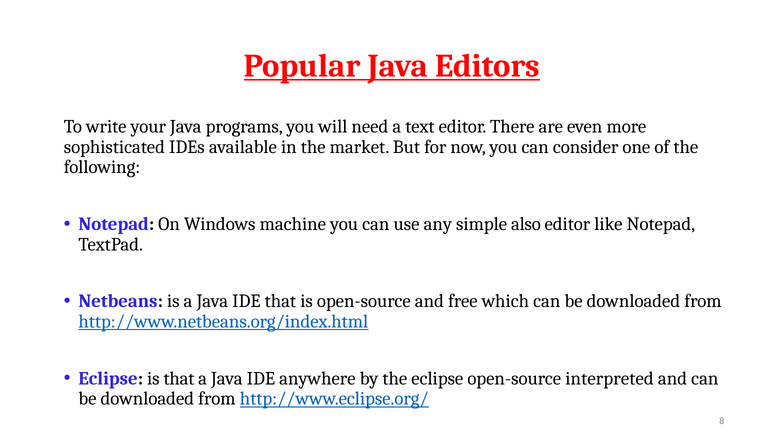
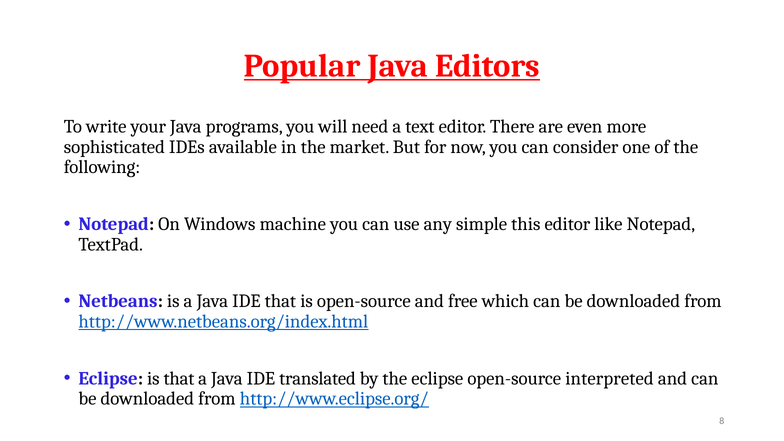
also: also -> this
anywhere: anywhere -> translated
